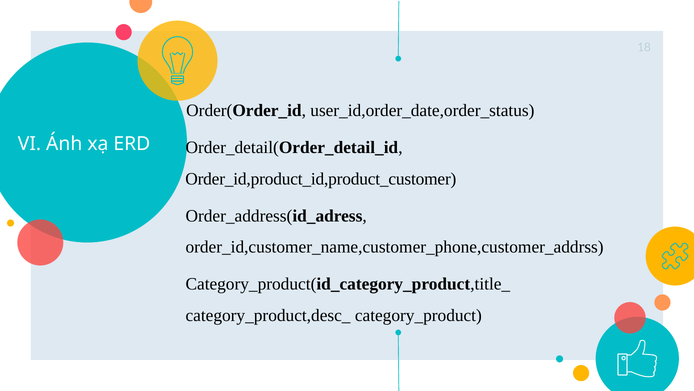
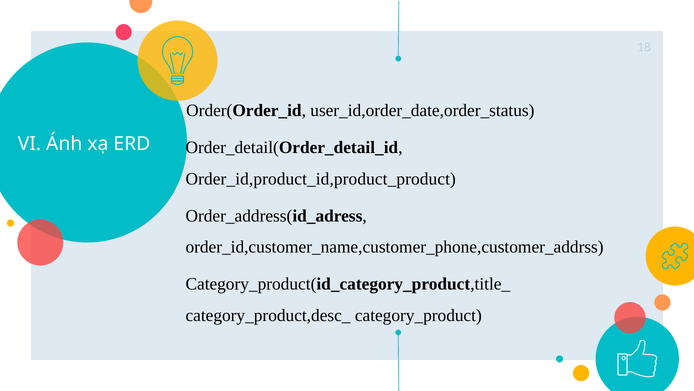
Order_id,product_id,product_customer: Order_id,product_id,product_customer -> Order_id,product_id,product_product
